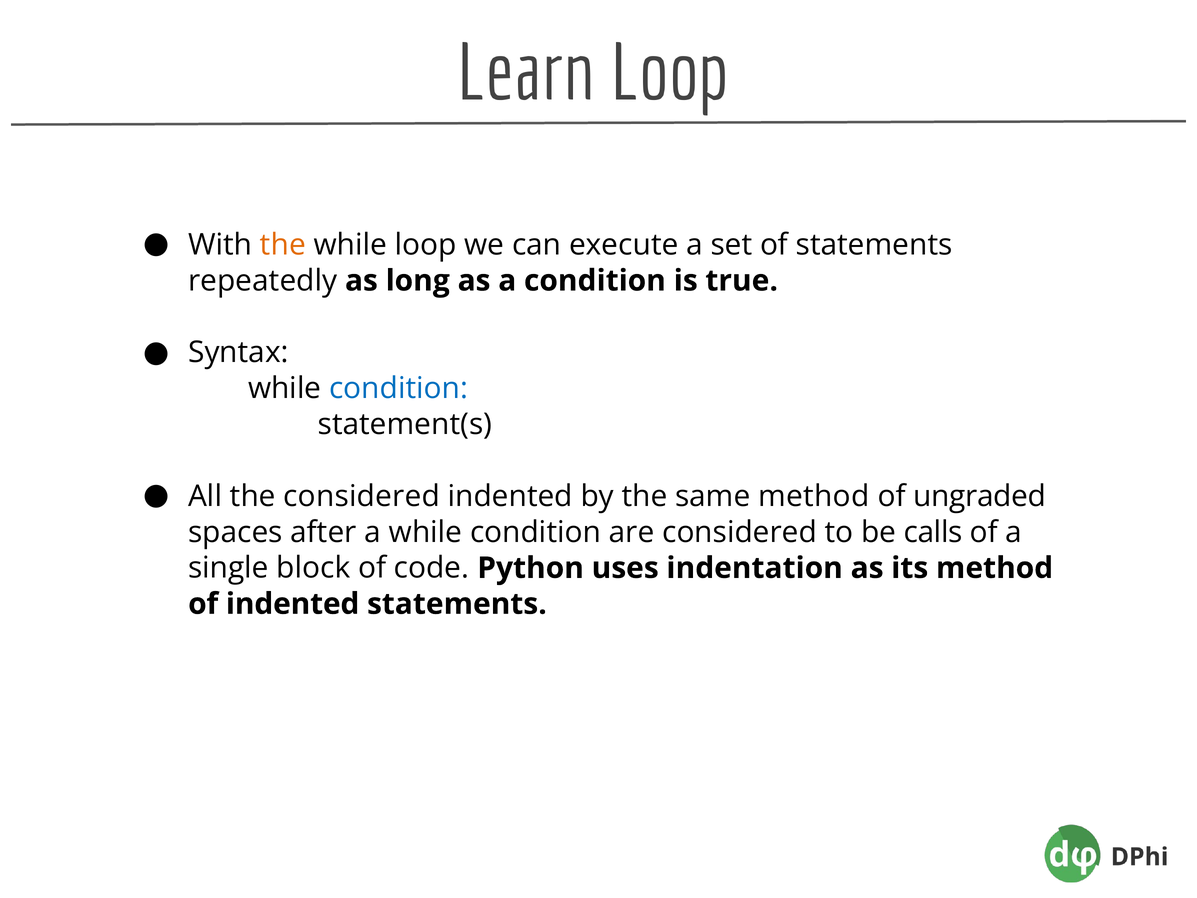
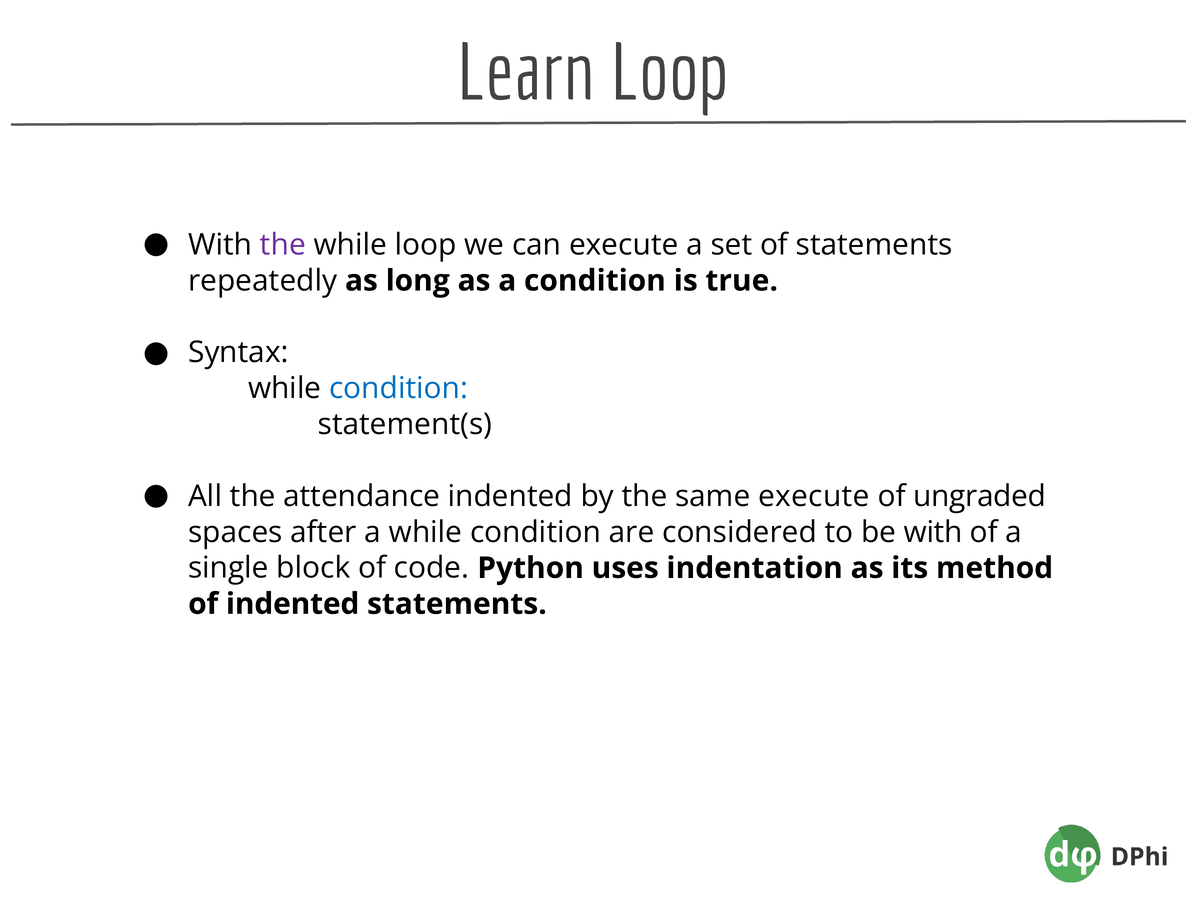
the at (283, 245) colour: orange -> purple
the considered: considered -> attendance
same method: method -> execute
be calls: calls -> with
